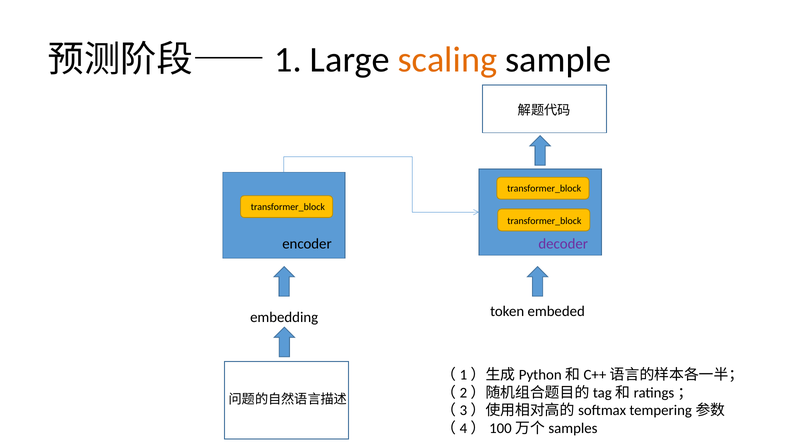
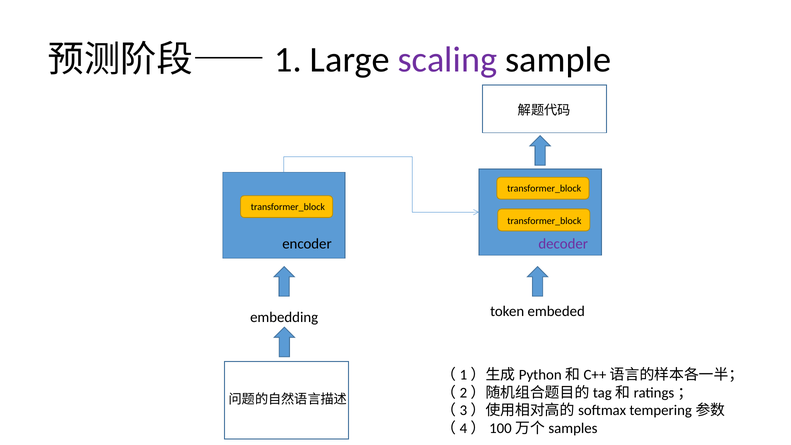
scaling colour: orange -> purple
